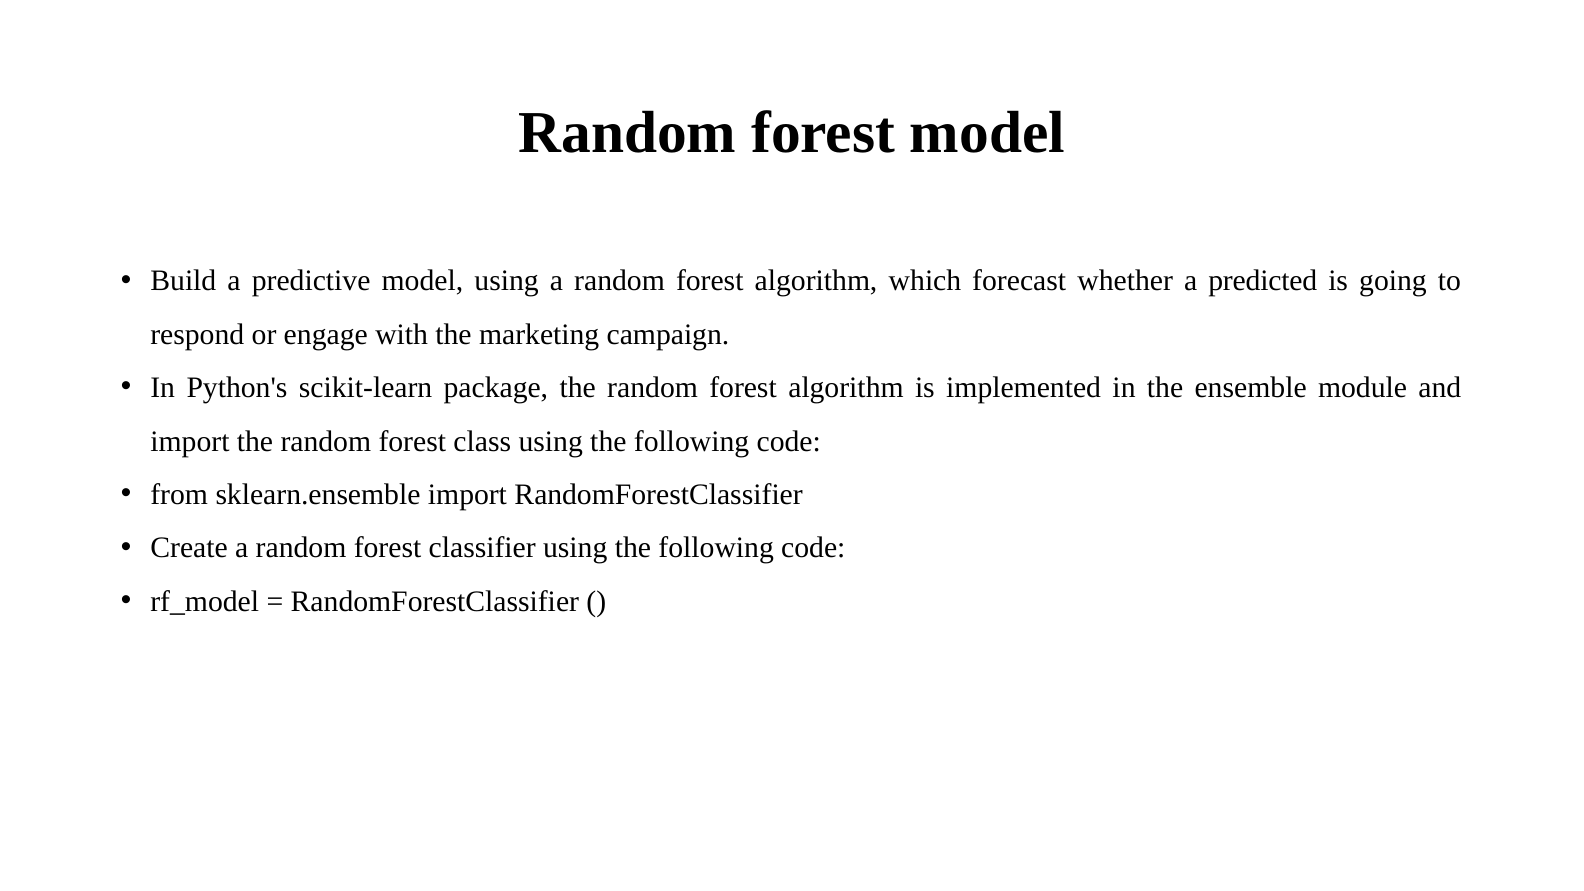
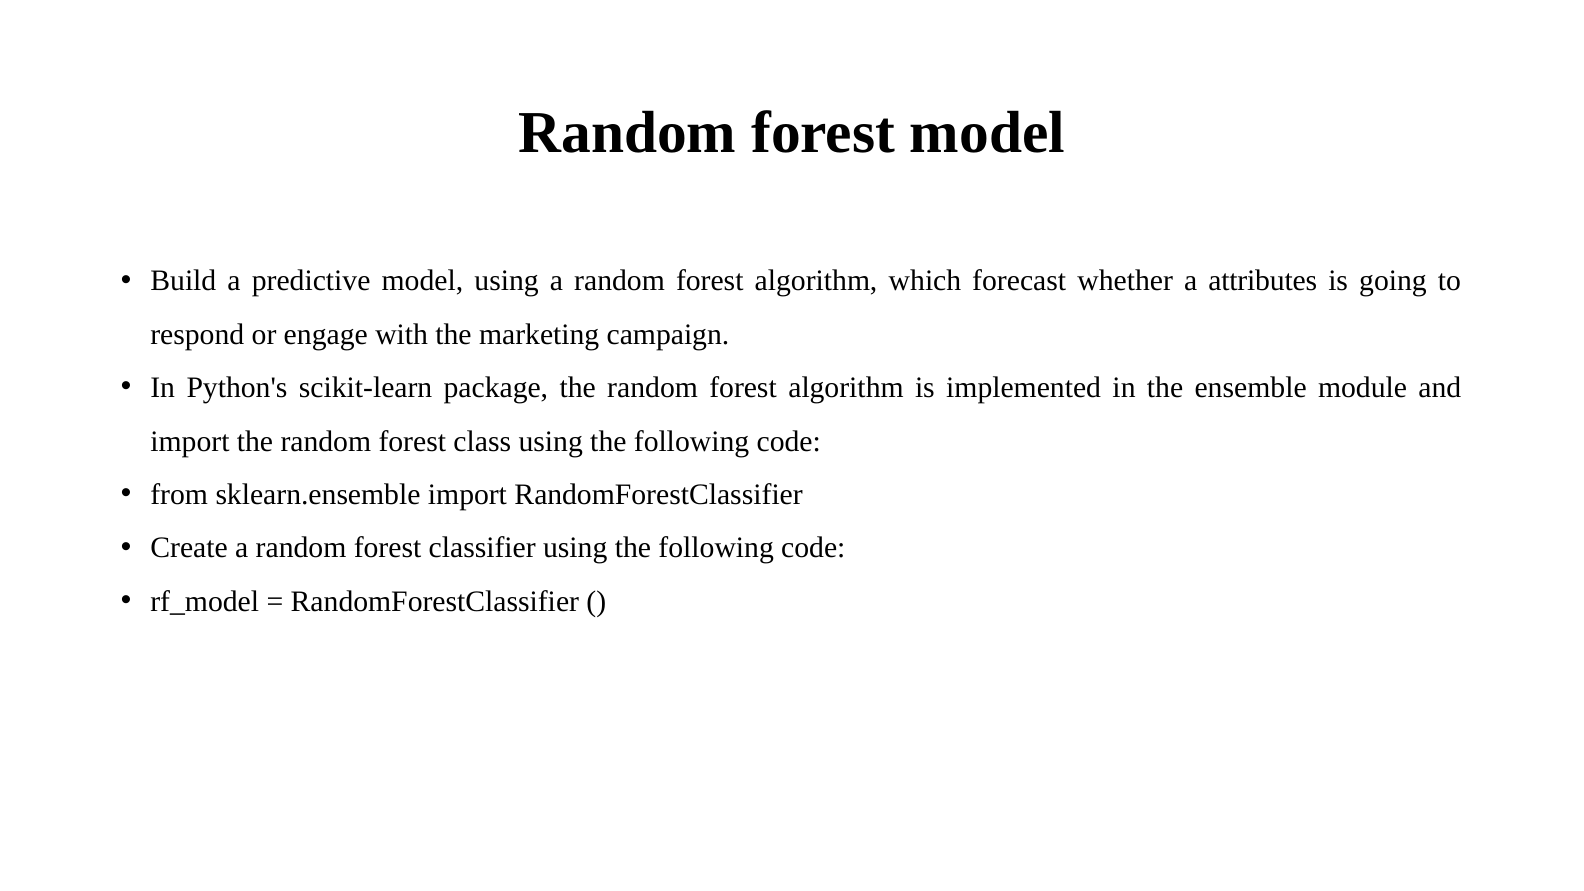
predicted: predicted -> attributes
